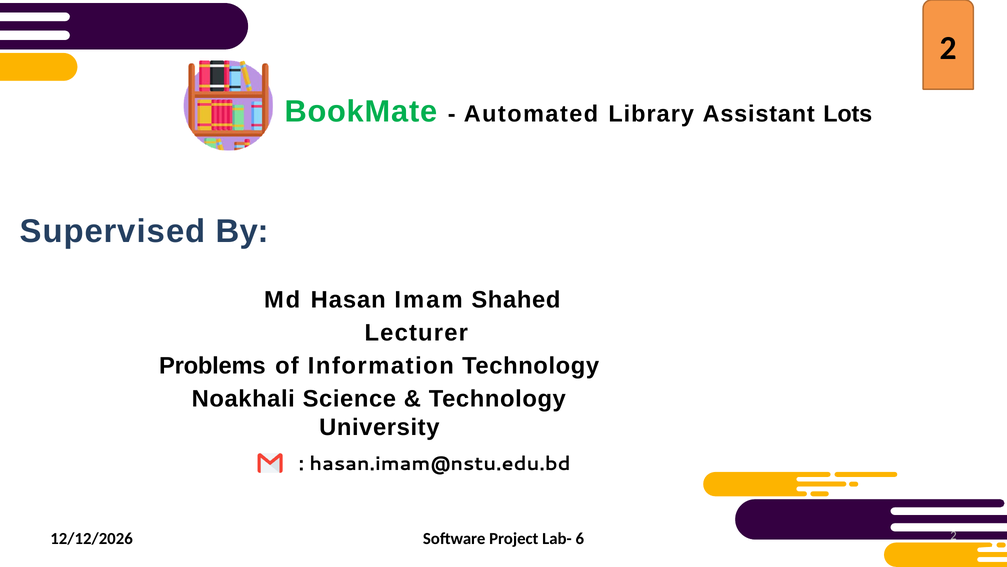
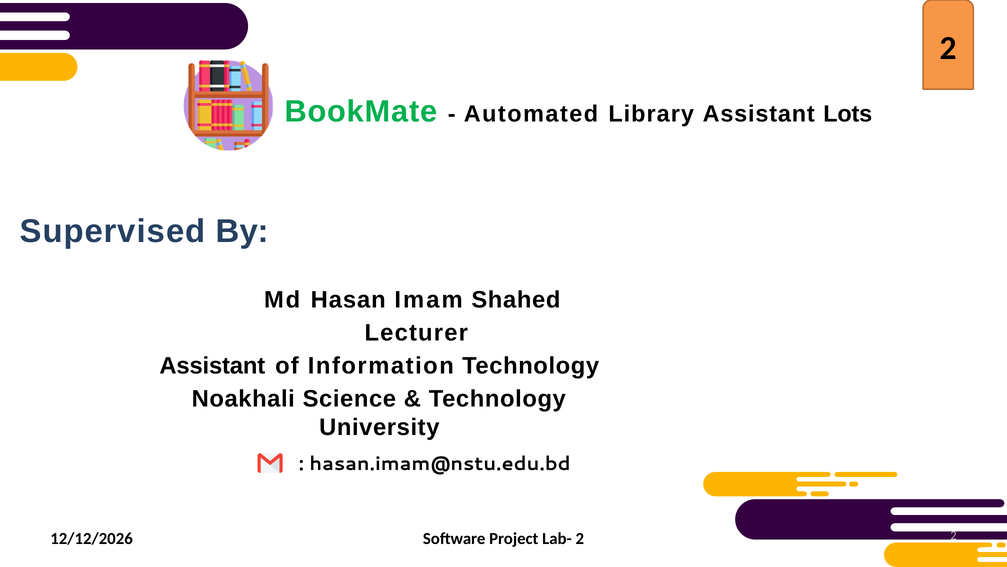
Problems at (212, 365): Problems -> Assistant
Lab- 6: 6 -> 2
